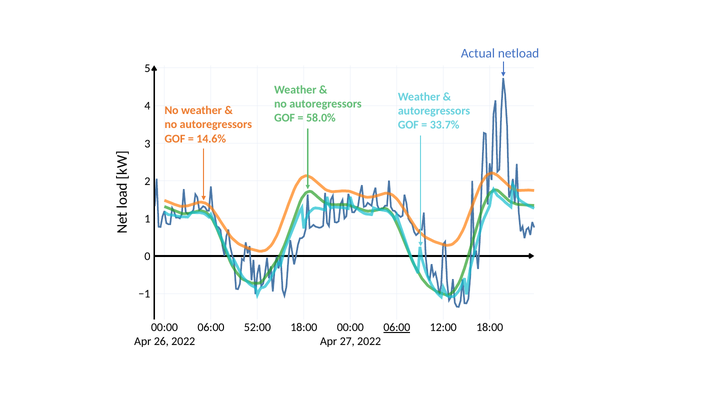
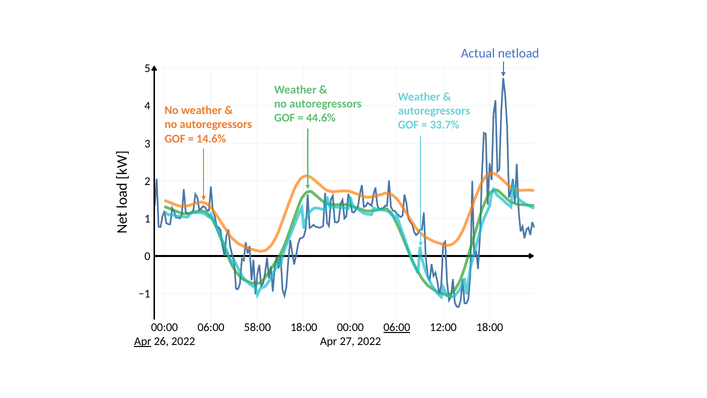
58.0%: 58.0% -> 44.6%
52:00: 52:00 -> 58:00
Apr at (143, 341) underline: none -> present
